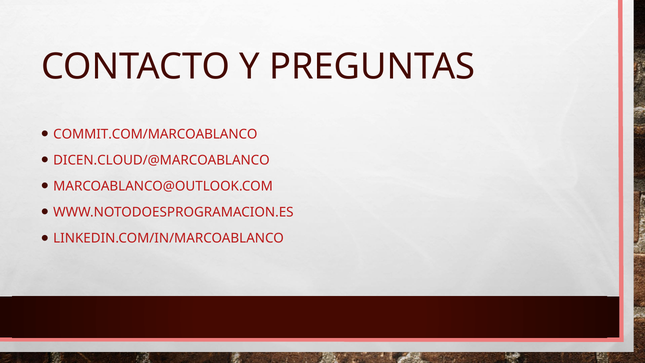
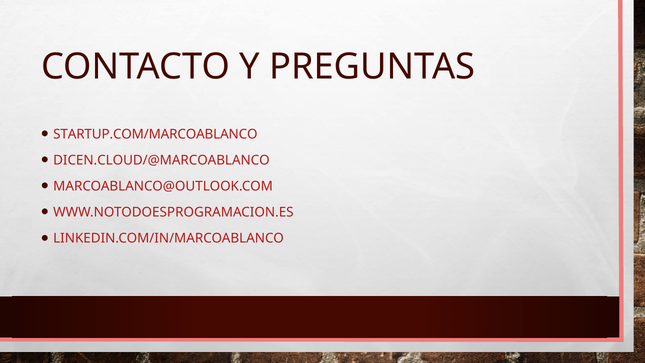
COMMIT.COM/MARCOABLANCO: COMMIT.COM/MARCOABLANCO -> STARTUP.COM/MARCOABLANCO
